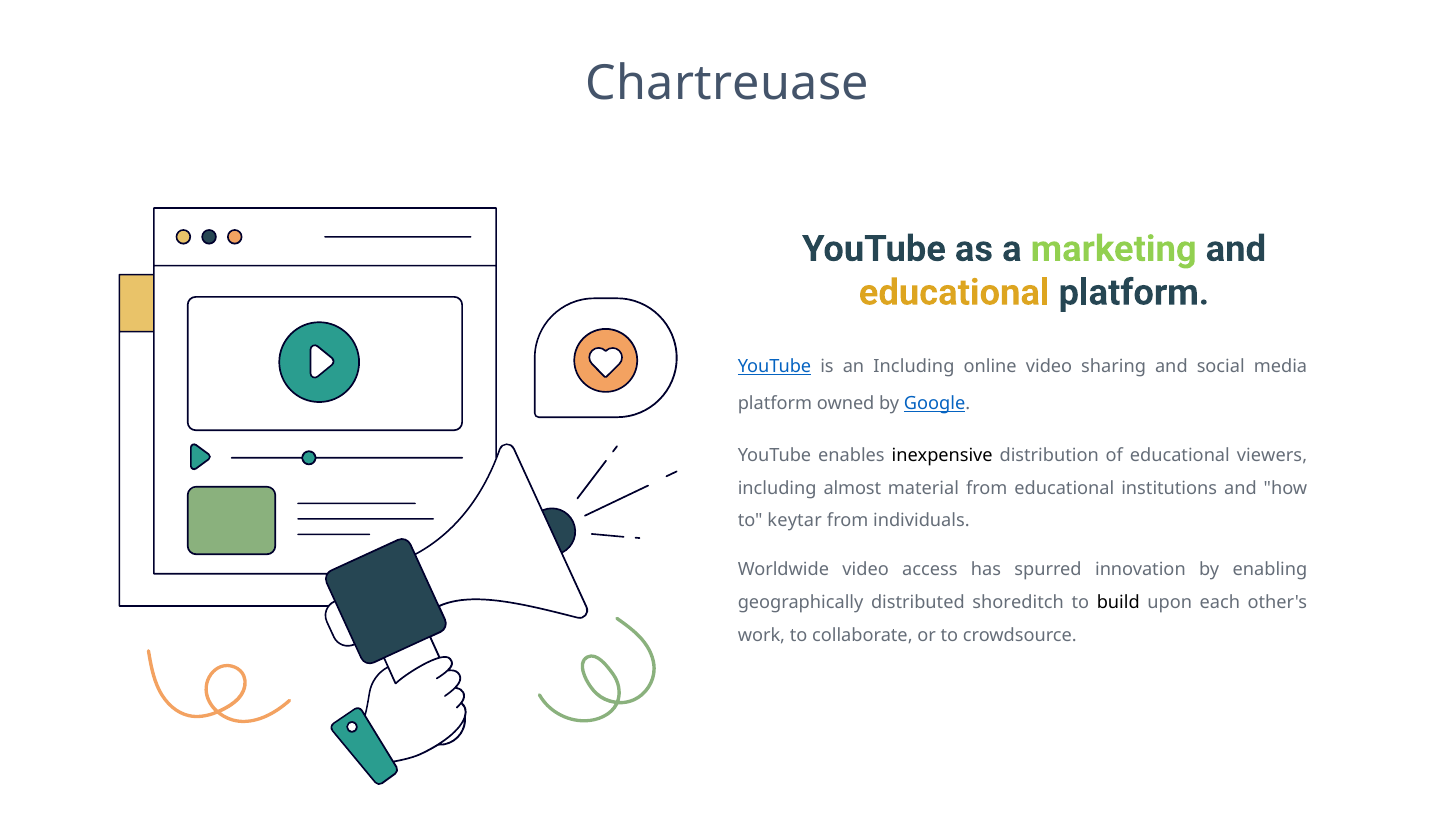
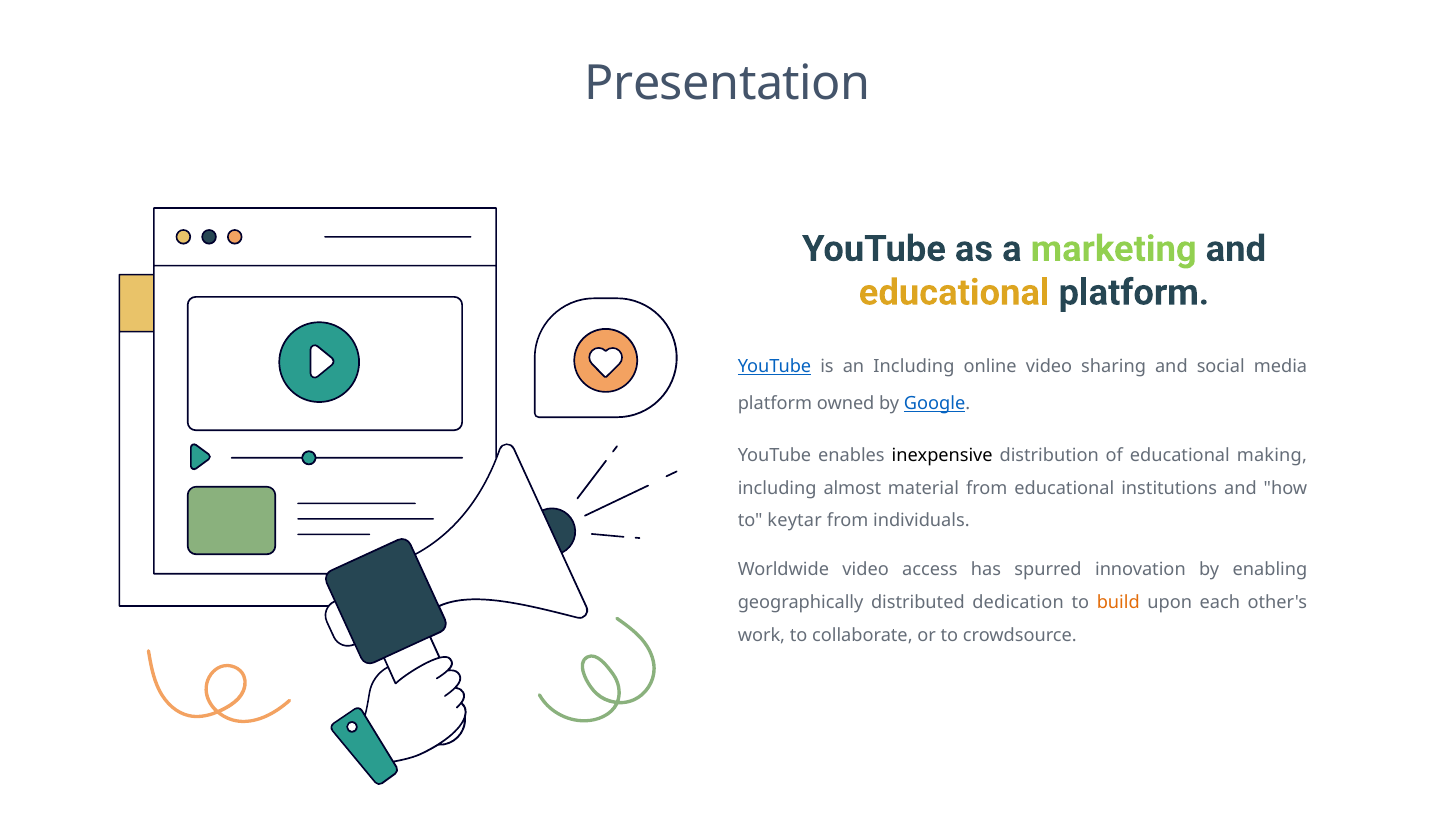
Chartreuase: Chartreuase -> Presentation
viewers: viewers -> making
shoreditch: shoreditch -> dedication
build colour: black -> orange
